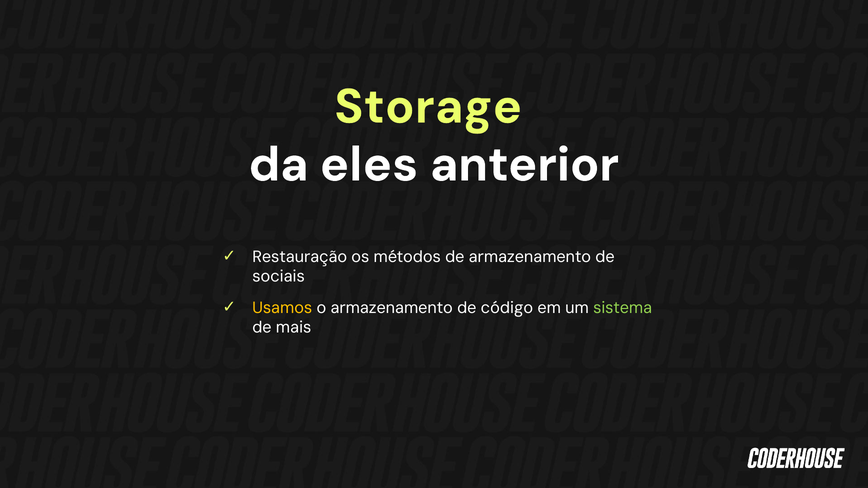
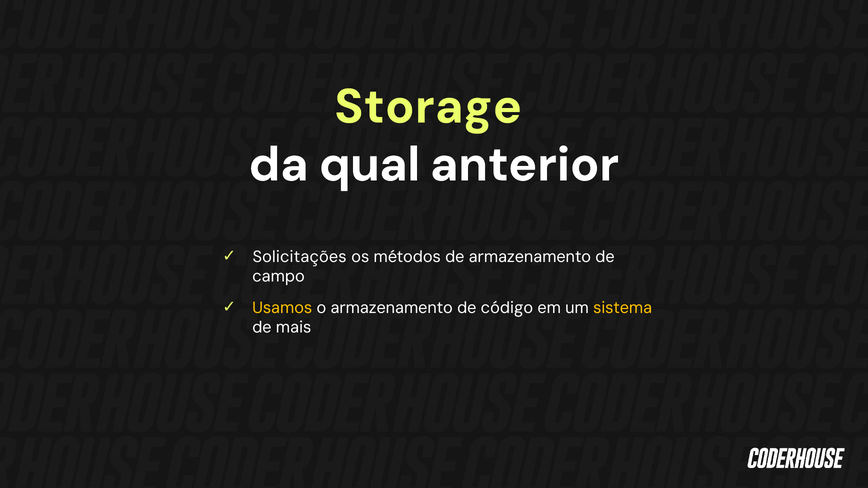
eles: eles -> qual
Restauração: Restauração -> Solicitações
sociais: sociais -> campo
sistema colour: light green -> yellow
